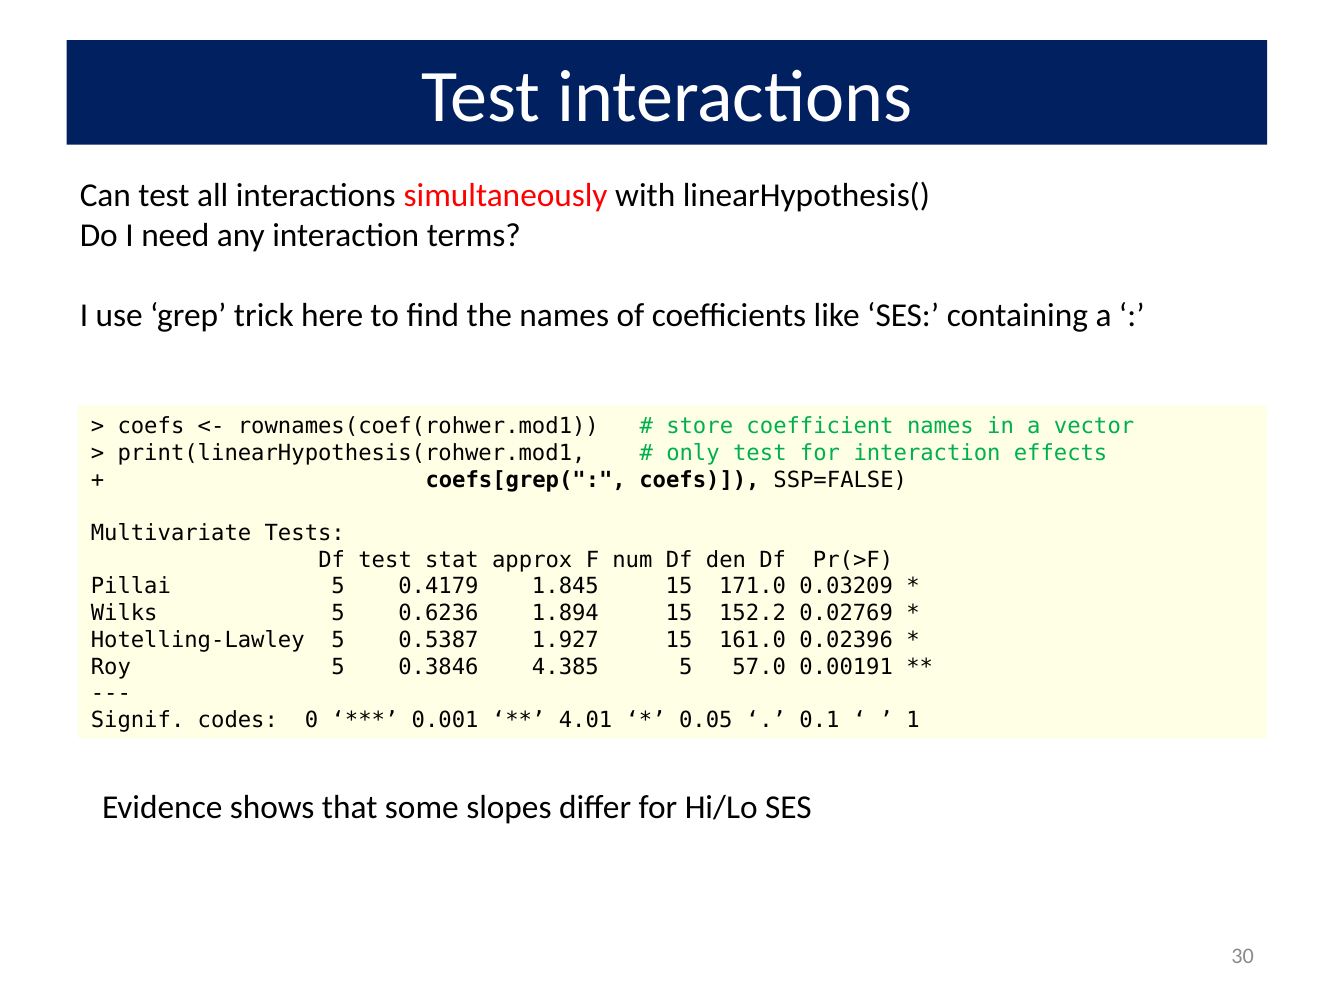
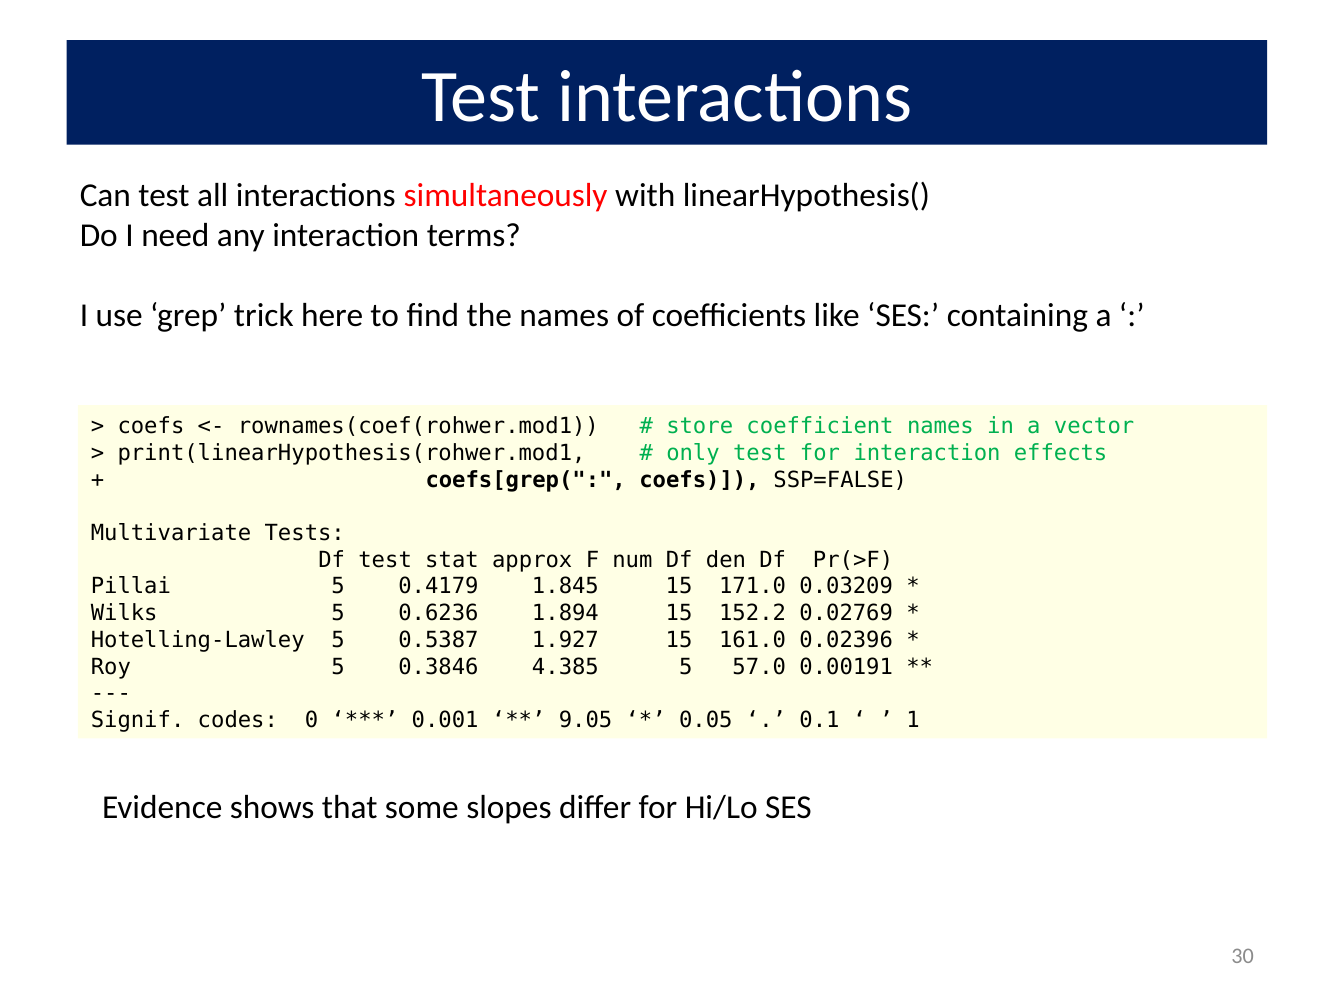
4.01: 4.01 -> 9.05
